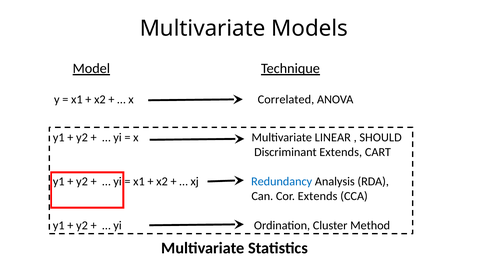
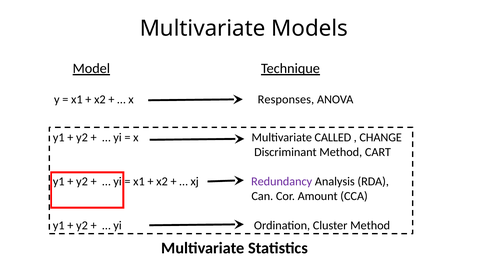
Correlated: Correlated -> Responses
LINEAR: LINEAR -> CALLED
SHOULD: SHOULD -> CHANGE
Discriminant Extends: Extends -> Method
Redundancy colour: blue -> purple
Cor Extends: Extends -> Amount
